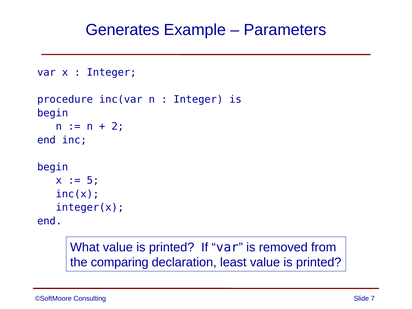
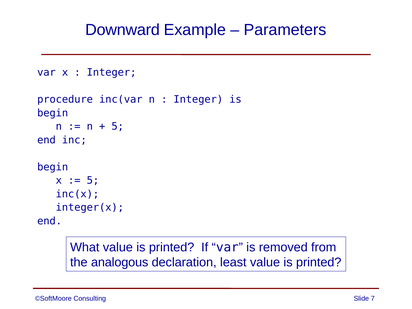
Generates: Generates -> Downward
2 at (118, 127): 2 -> 5
comparing: comparing -> analogous
